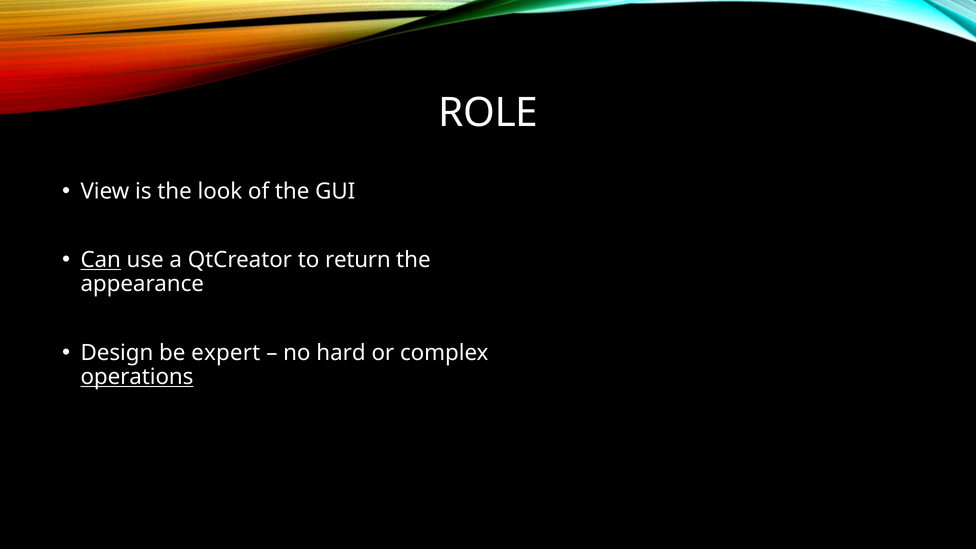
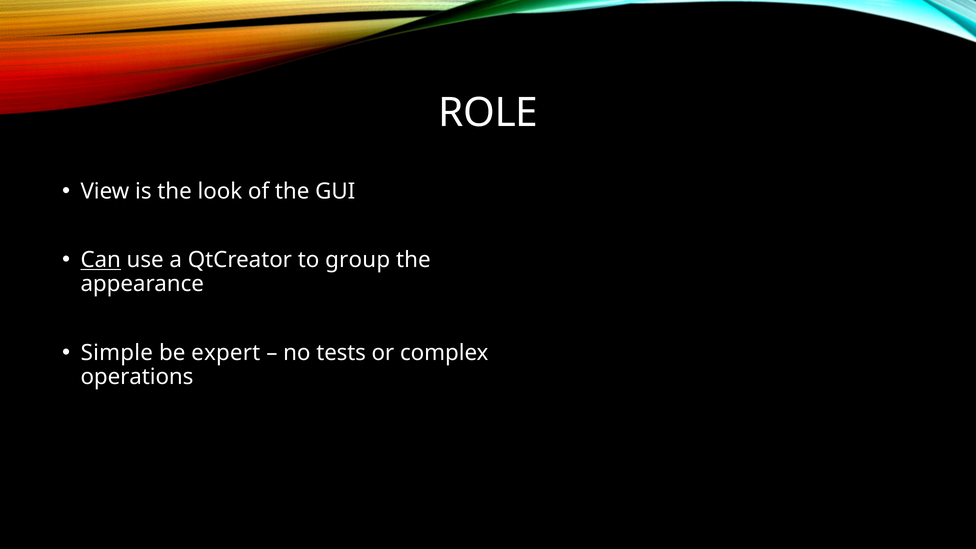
return: return -> group
Design: Design -> Simple
hard: hard -> tests
operations underline: present -> none
